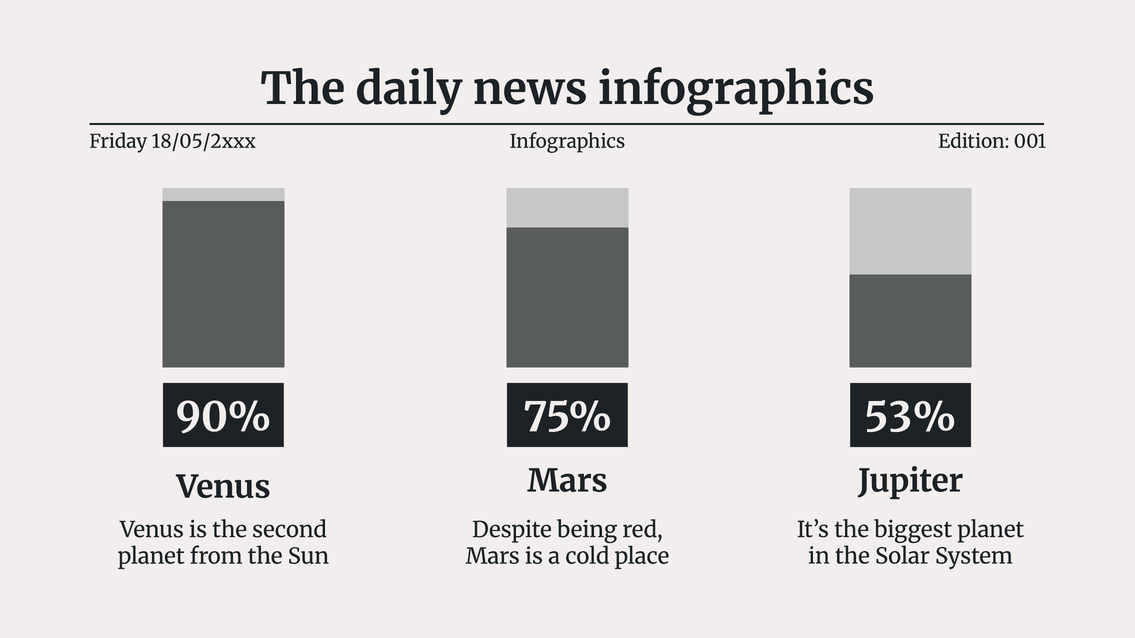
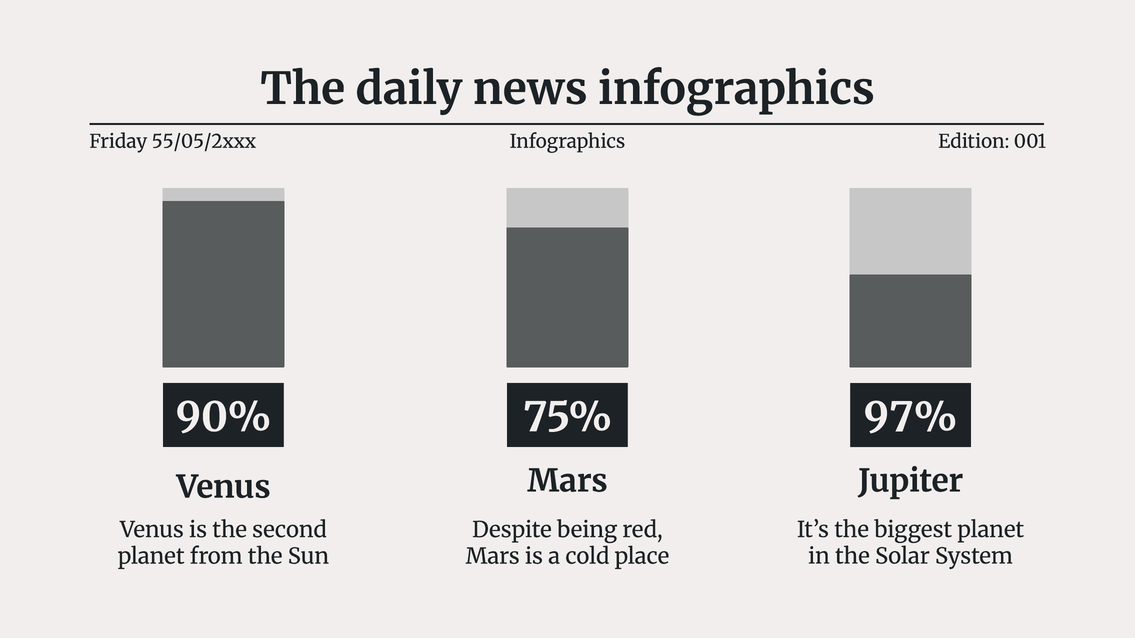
18/05/2xxx: 18/05/2xxx -> 55/05/2xxx
53%: 53% -> 97%
